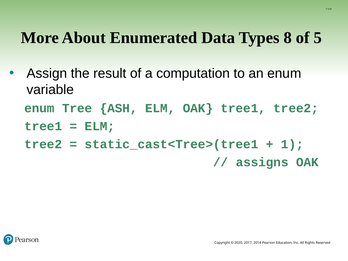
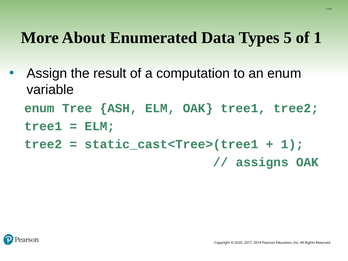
8: 8 -> 5
of 5: 5 -> 1
